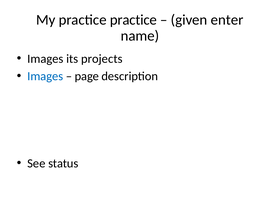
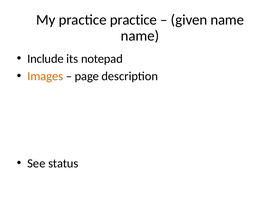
given enter: enter -> name
Images at (45, 59): Images -> Include
projects: projects -> notepad
Images at (45, 76) colour: blue -> orange
